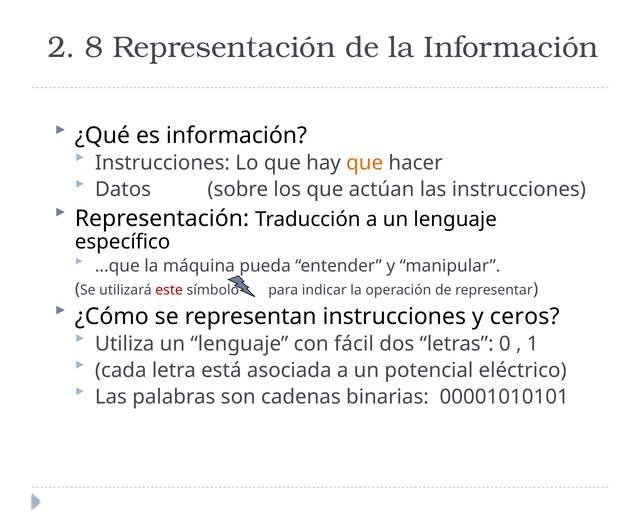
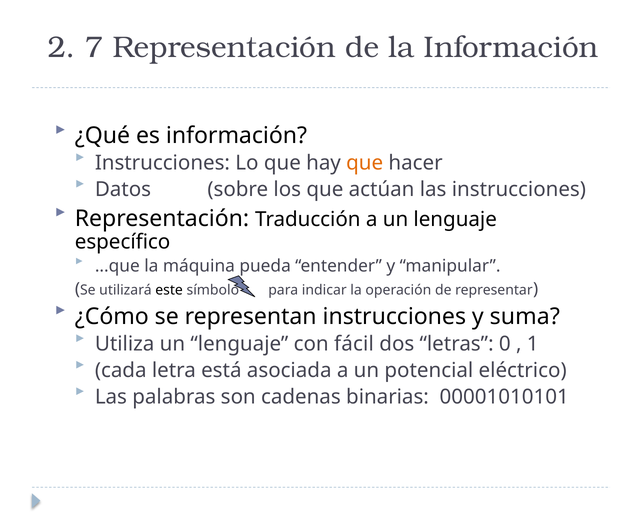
8: 8 -> 7
este colour: red -> black
ceros: ceros -> suma
